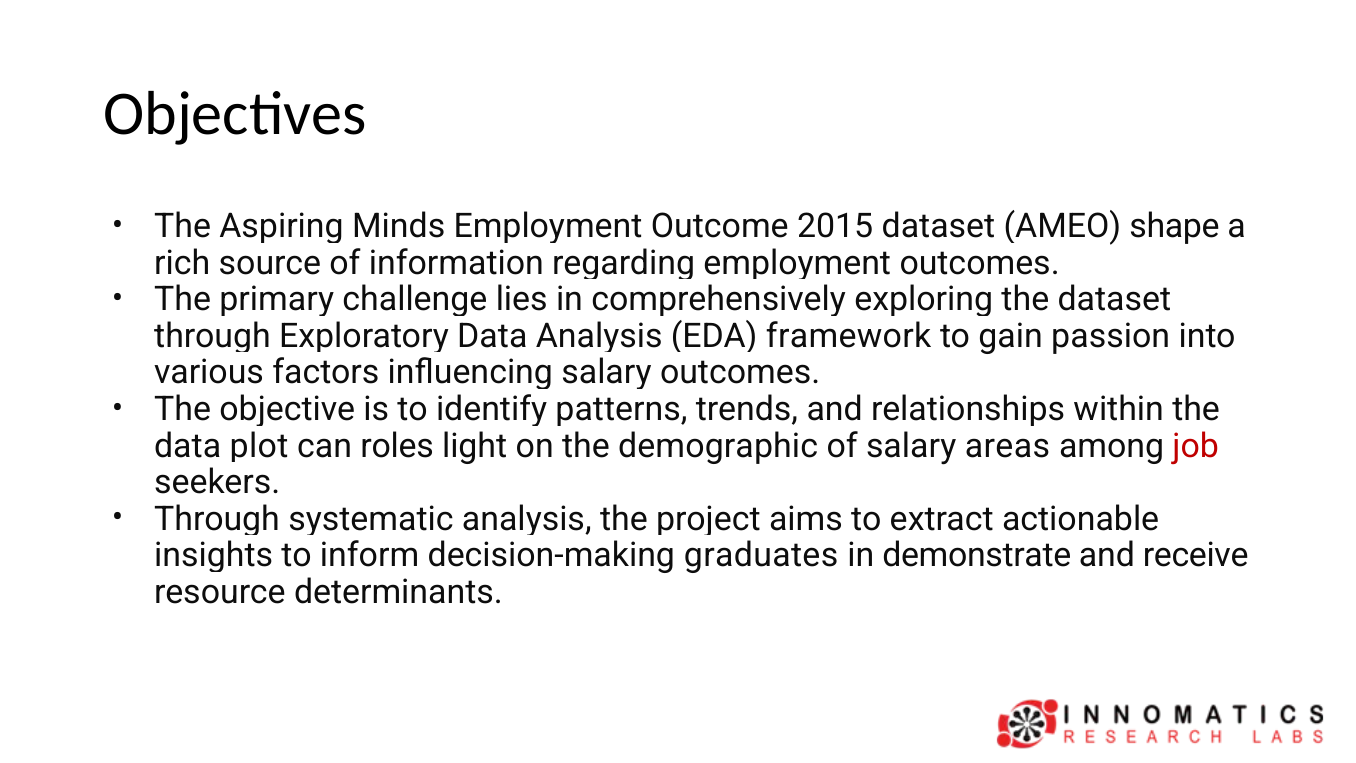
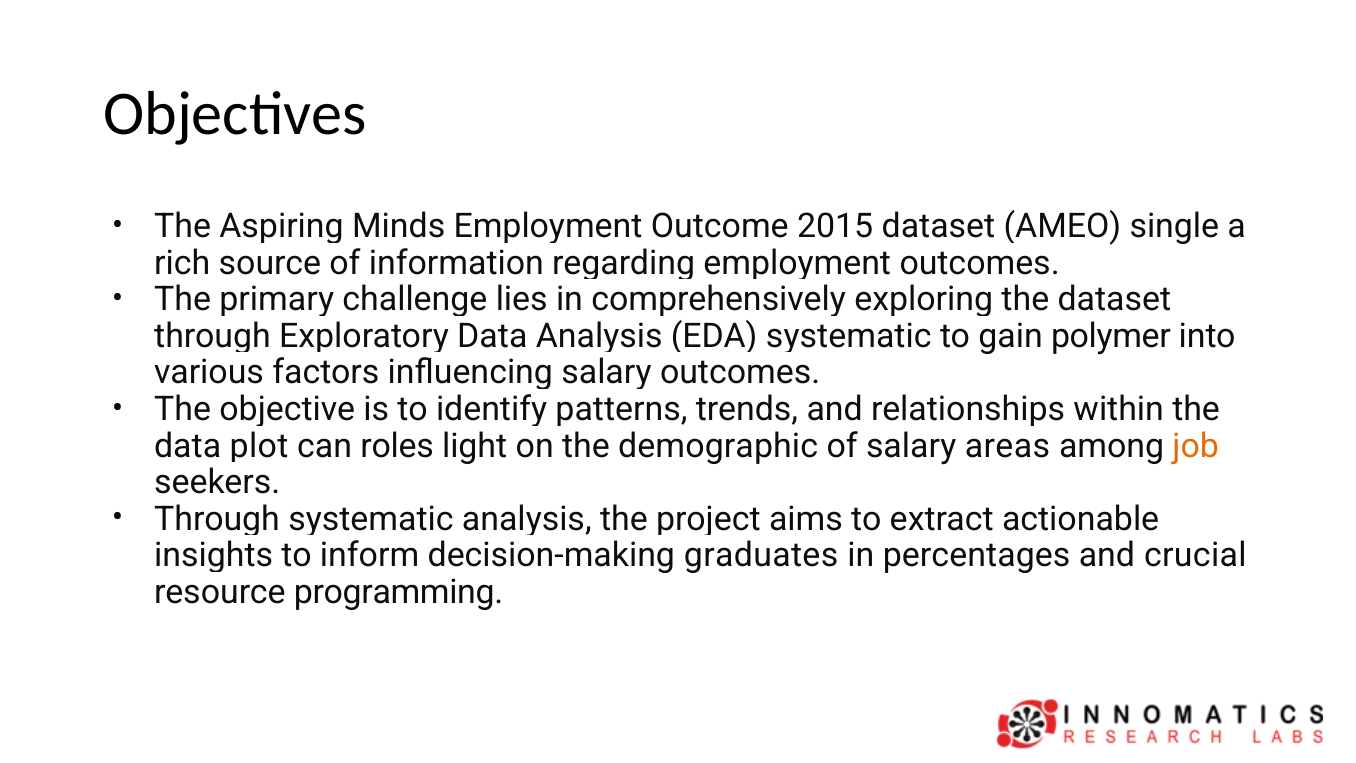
shape: shape -> single
framework at (849, 336): framework -> systematic
passion: passion -> polymer
job colour: red -> orange
demonstrate: demonstrate -> percentages
receive: receive -> crucial
determinants: determinants -> programming
